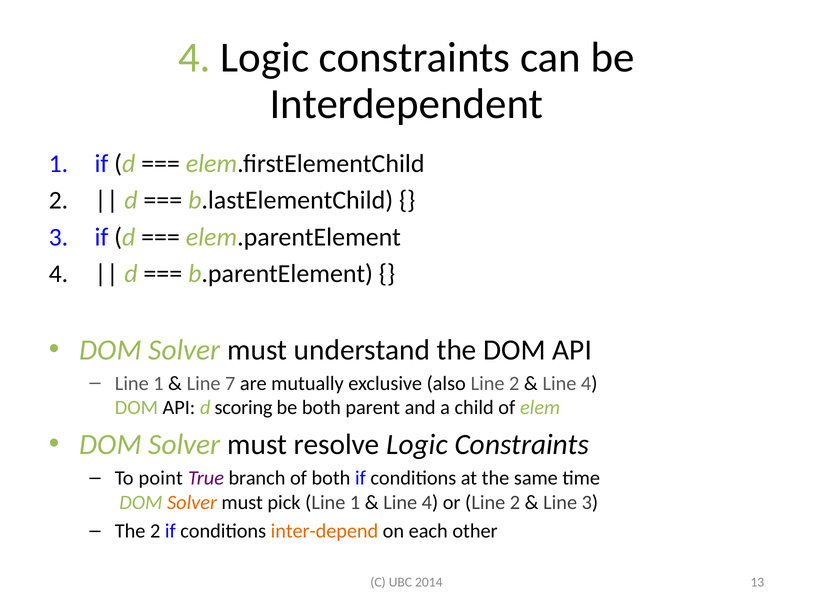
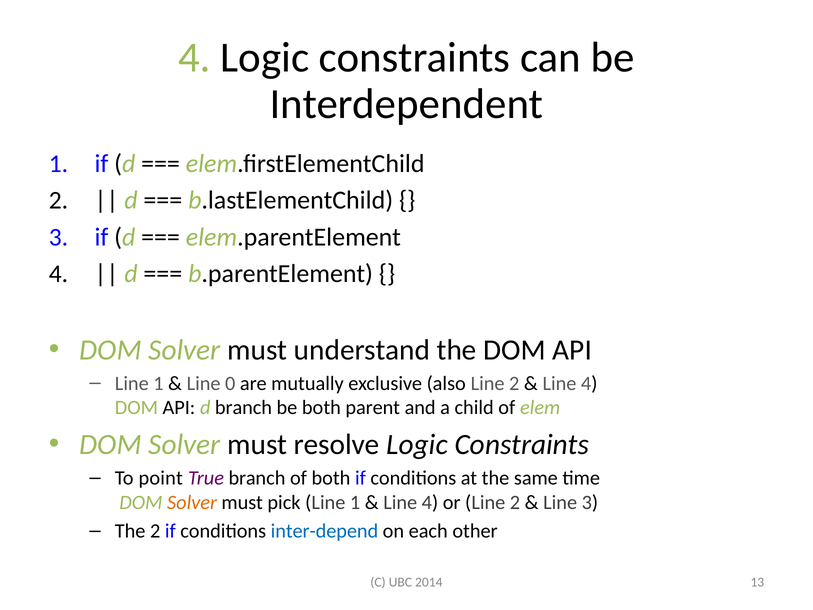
7: 7 -> 0
d scoring: scoring -> branch
inter-depend colour: orange -> blue
